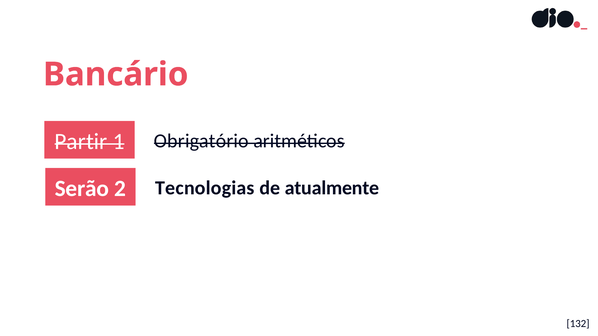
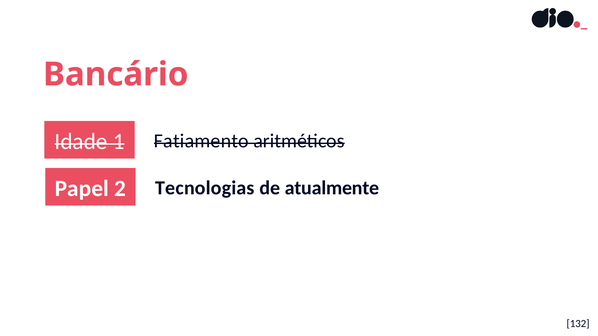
Partir: Partir -> Idade
Obrigatório: Obrigatório -> Fatiamento
Serão: Serão -> Papel
